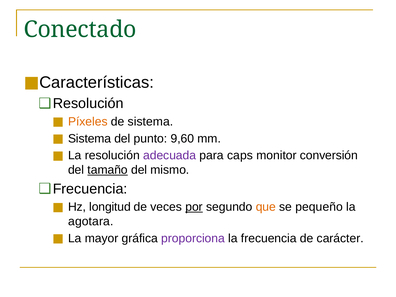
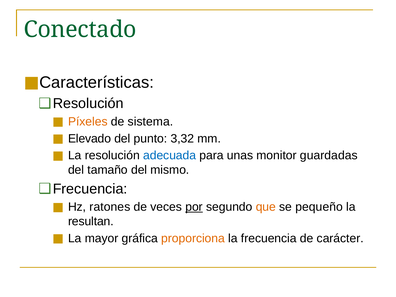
Sistema at (90, 139): Sistema -> Elevado
9,60: 9,60 -> 3,32
adecuada colour: purple -> blue
caps: caps -> unas
conversión: conversión -> guardadas
tamaño underline: present -> none
longitud: longitud -> ratones
agotara: agotara -> resultan
proporciona colour: purple -> orange
